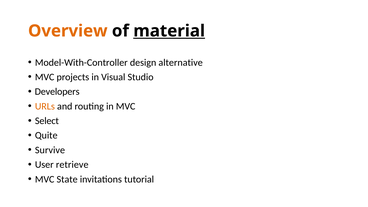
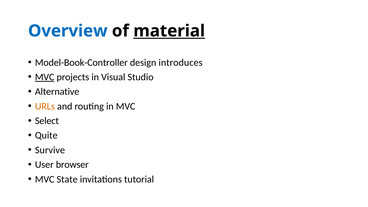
Overview colour: orange -> blue
Model-With-Controller: Model-With-Controller -> Model-Book-Controller
alternative: alternative -> introduces
MVC at (45, 77) underline: none -> present
Developers: Developers -> Alternative
retrieve: retrieve -> browser
